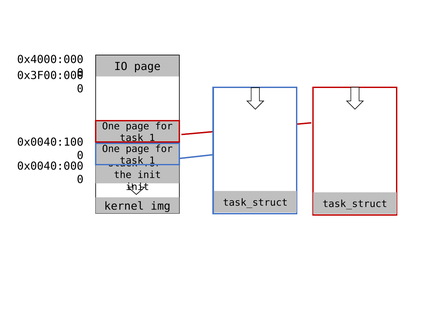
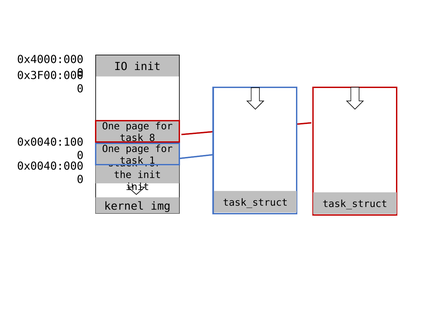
IO page: page -> init
1 at (152, 138): 1 -> 8
